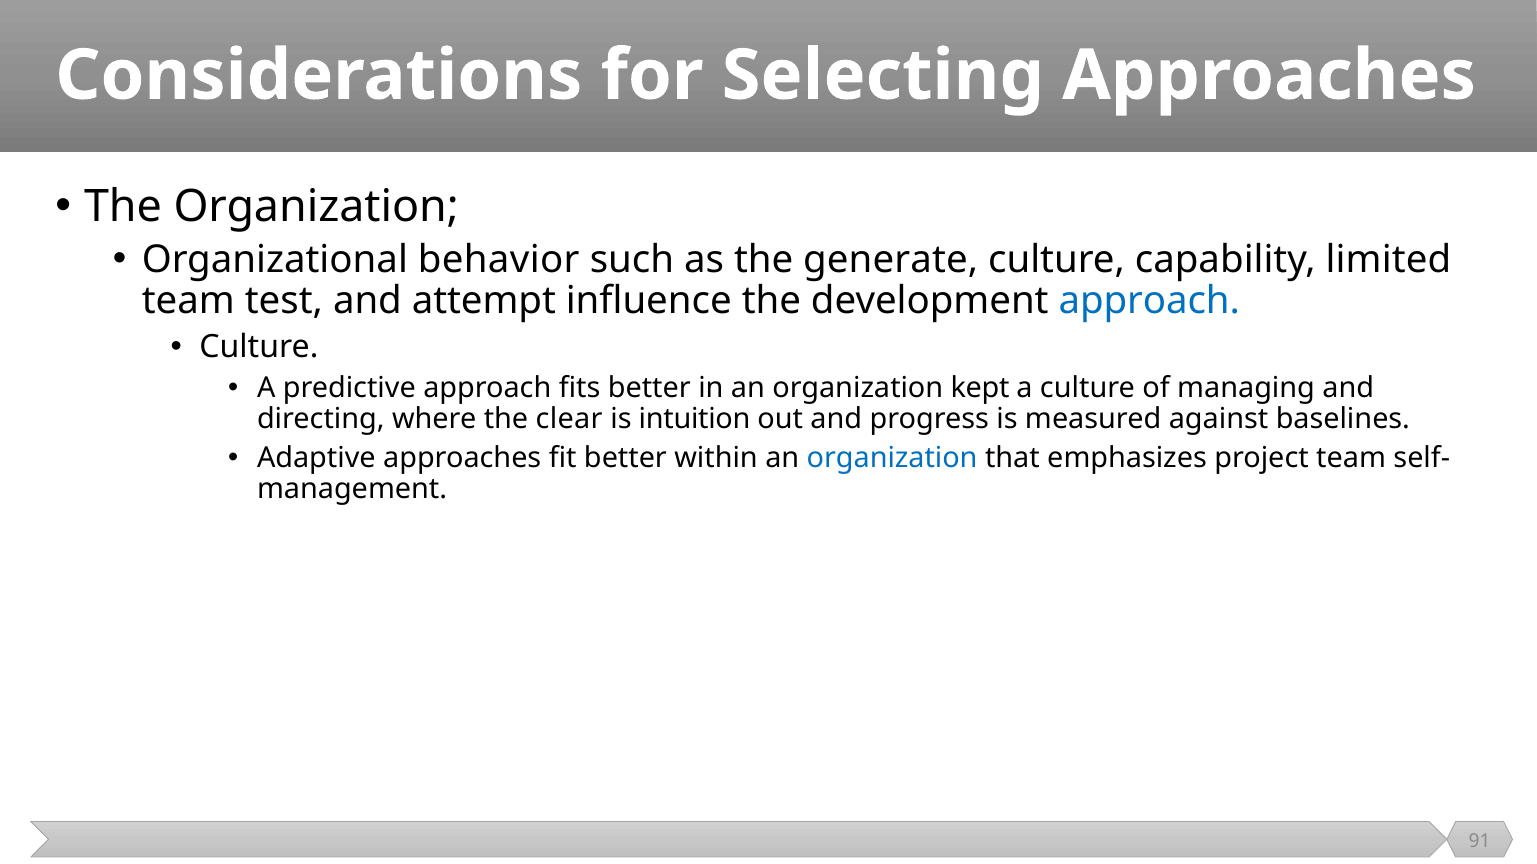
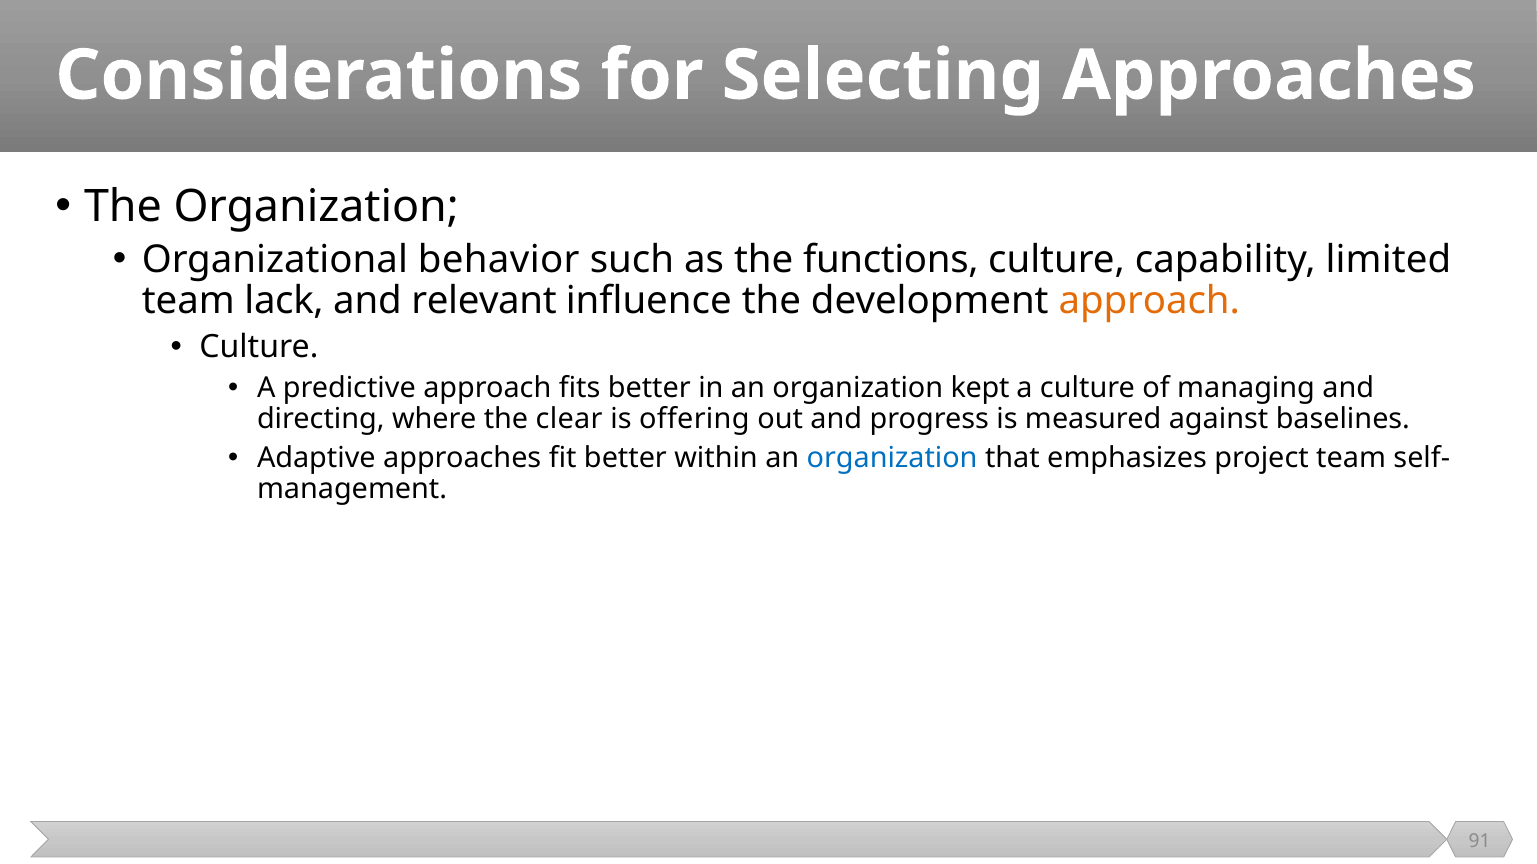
generate: generate -> functions
test: test -> lack
attempt: attempt -> relevant
approach at (1149, 301) colour: blue -> orange
intuition: intuition -> offering
